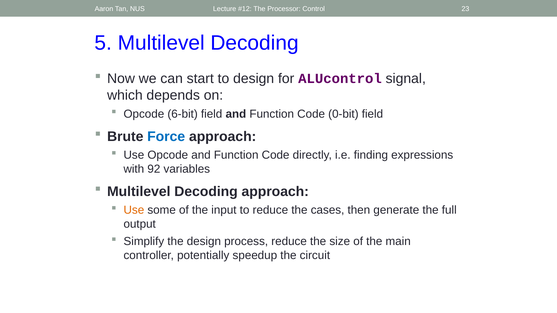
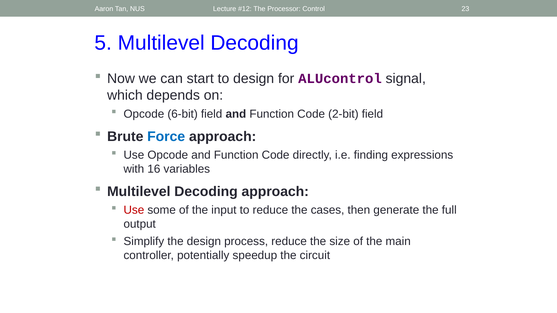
0-bit: 0-bit -> 2-bit
92: 92 -> 16
Use at (134, 210) colour: orange -> red
